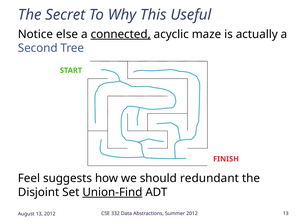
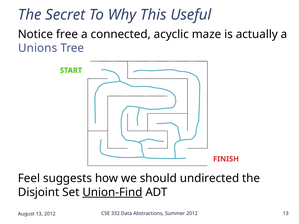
else: else -> free
connected underline: present -> none
Second: Second -> Unions
redundant: redundant -> undirected
